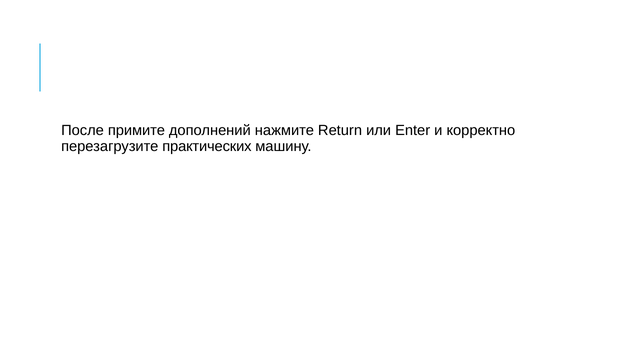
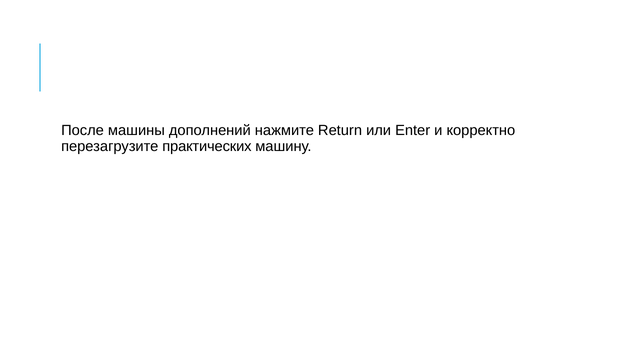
примите: примите -> машины
